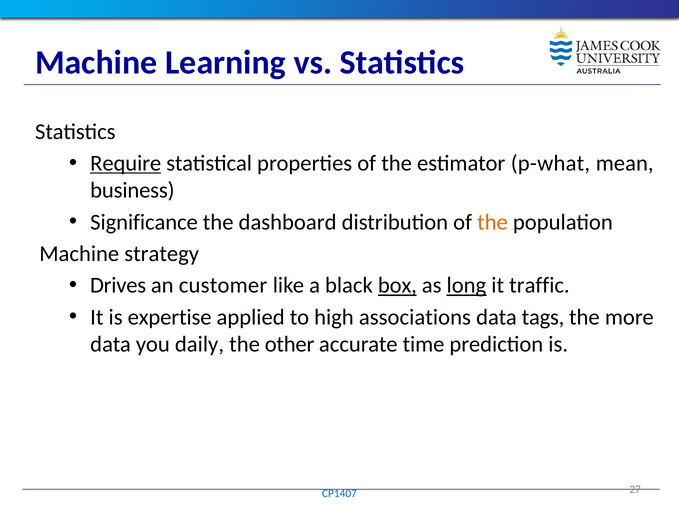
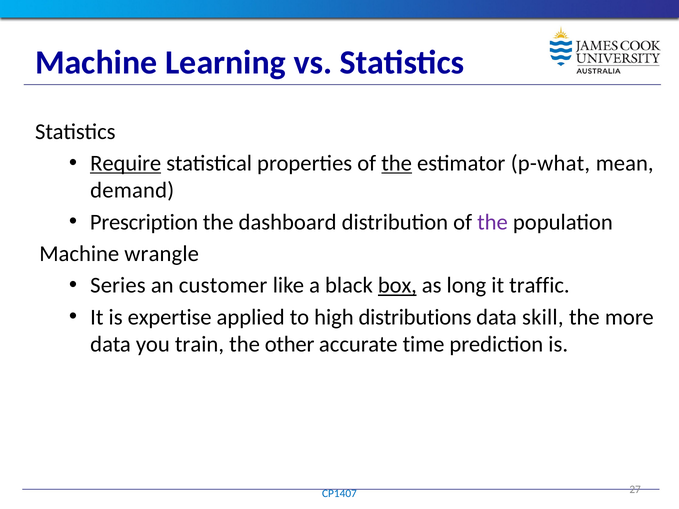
the at (397, 163) underline: none -> present
business: business -> demand
Significance: Significance -> Prescription
the at (493, 222) colour: orange -> purple
strategy: strategy -> wrangle
Drives: Drives -> Series
long underline: present -> none
associations: associations -> distributions
tags: tags -> skill
daily: daily -> train
